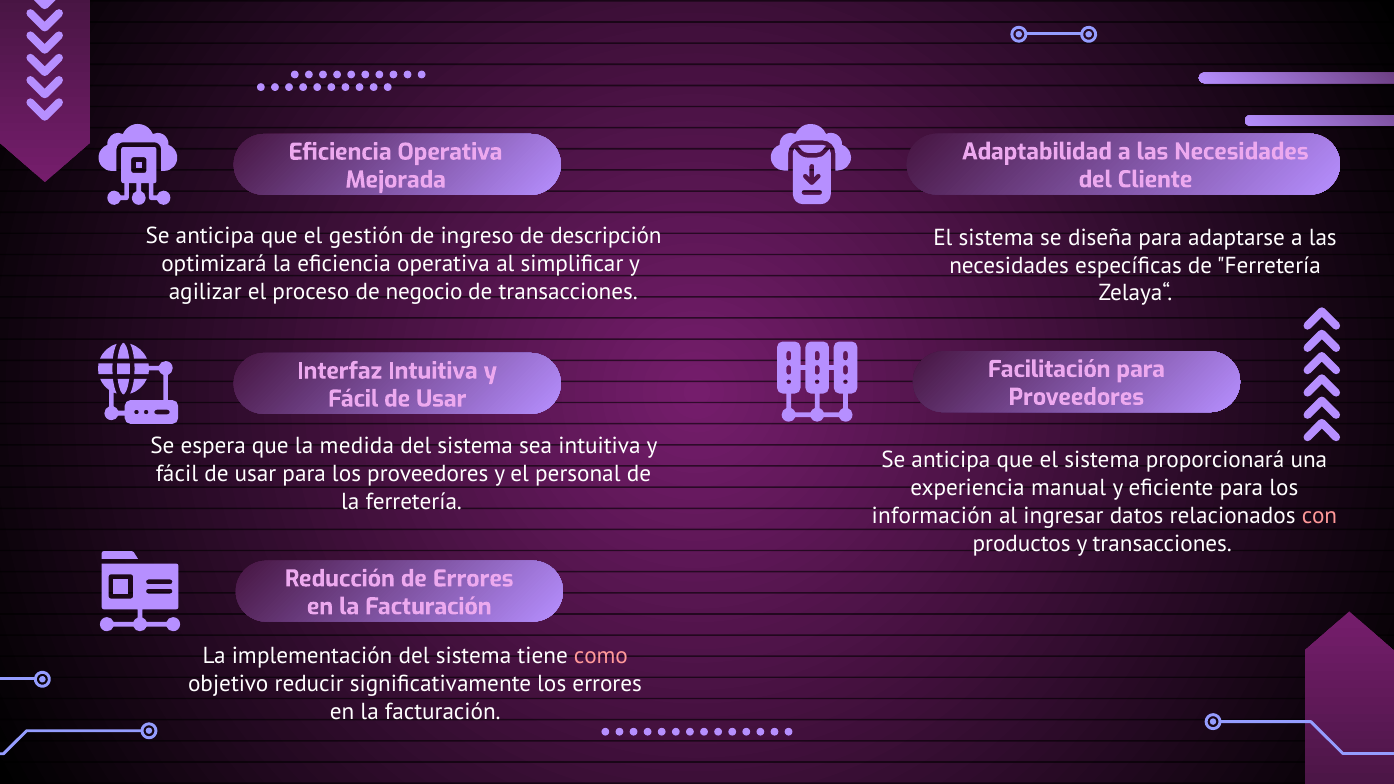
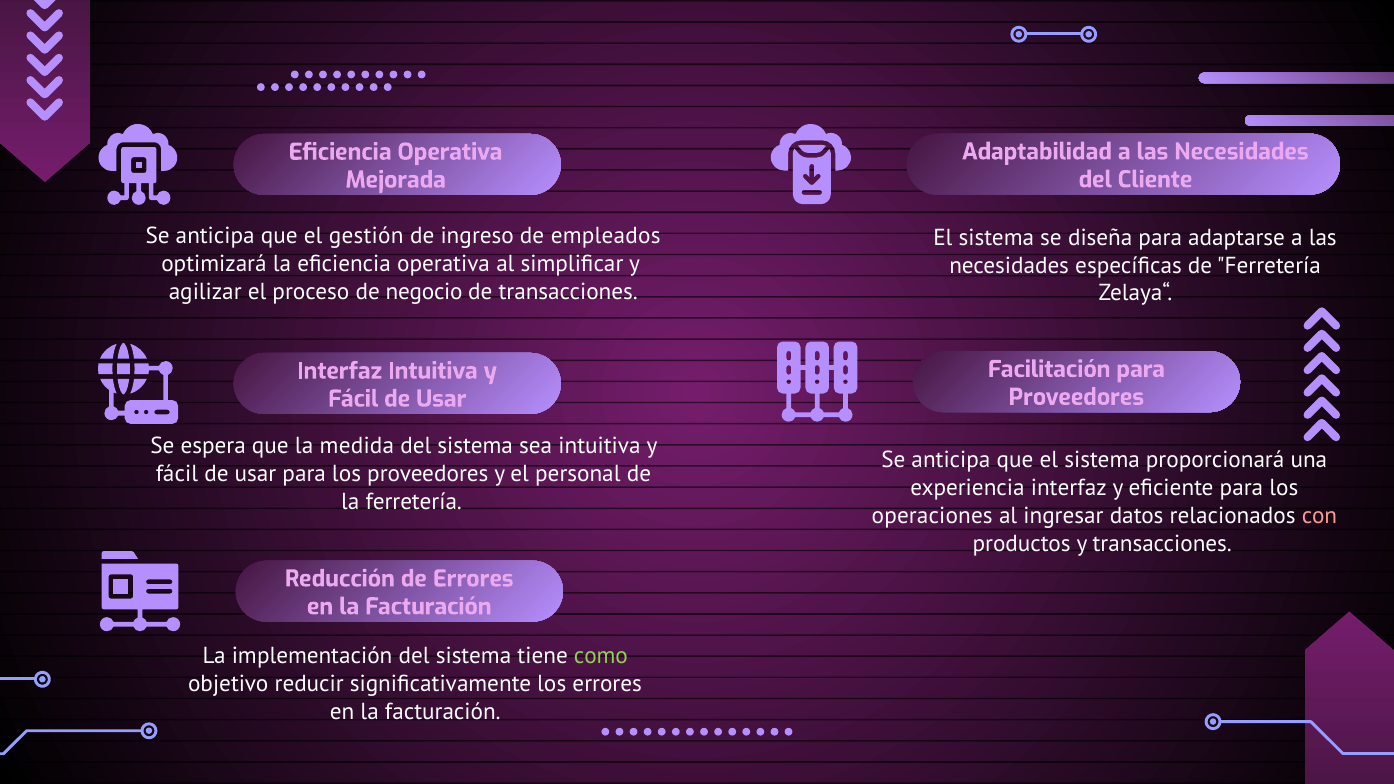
descripción: descripción -> empleados
experiencia manual: manual -> interfaz
información: información -> operaciones
como colour: pink -> light green
